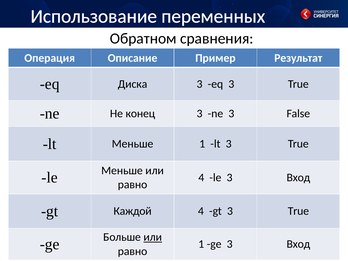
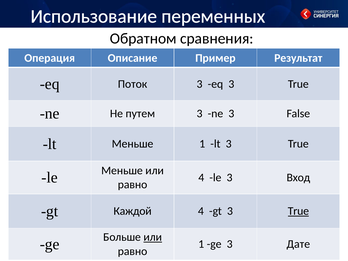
Диска: Диска -> Поток
конец: конец -> путем
True at (298, 211) underline: none -> present
ge 3 Вход: Вход -> Дате
